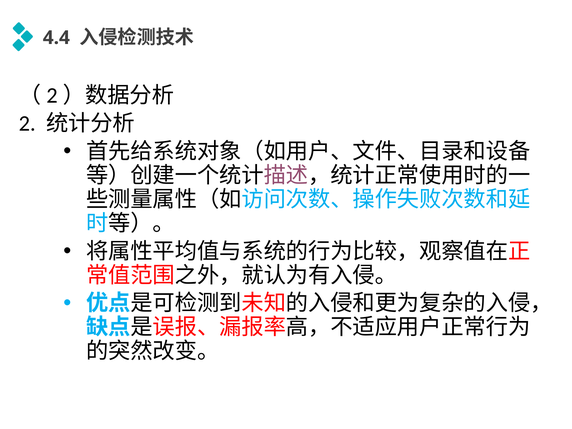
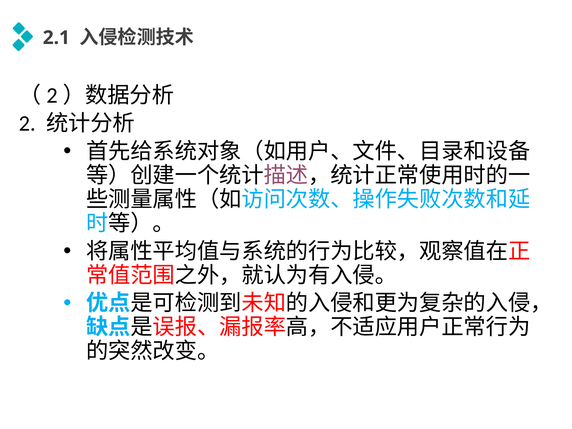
4.4: 4.4 -> 2.1
